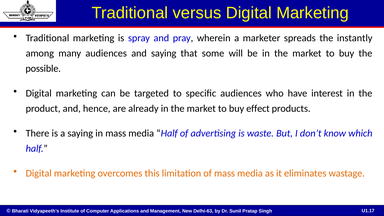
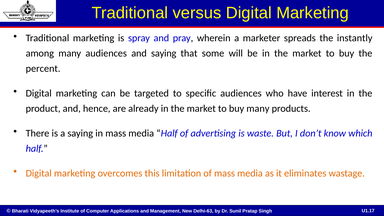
possible: possible -> percent
buy effect: effect -> many
